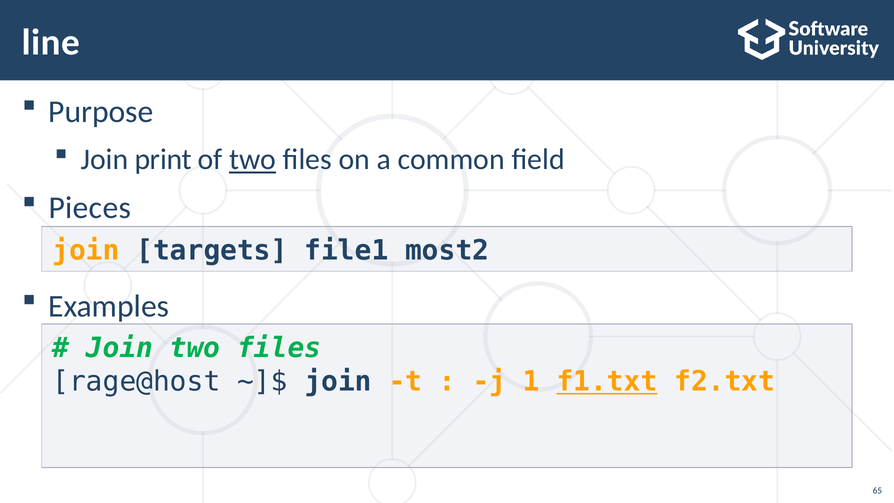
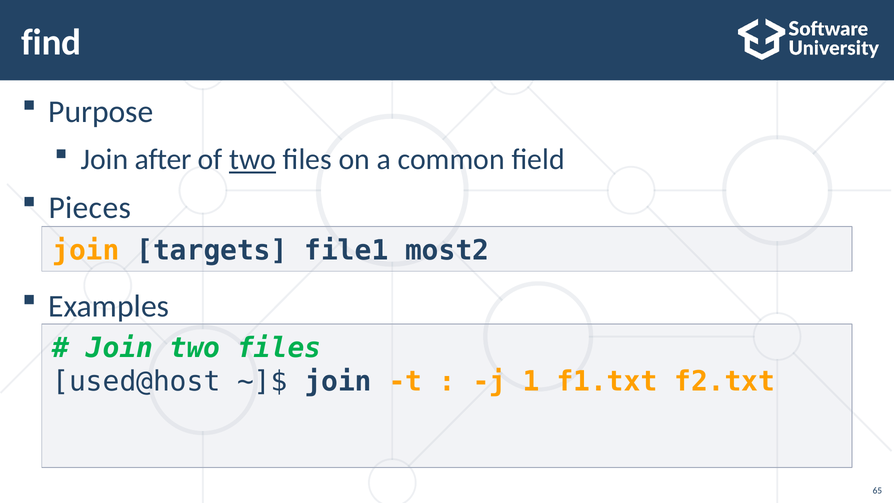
line: line -> find
print: print -> after
rage@host: rage@host -> used@host
f1.txt underline: present -> none
